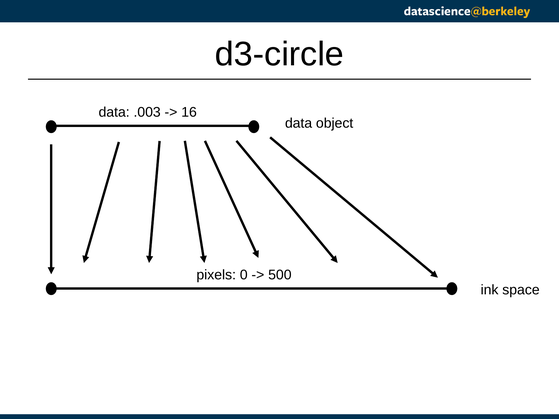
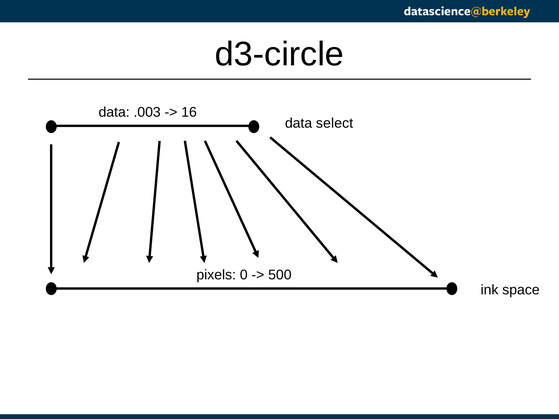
object: object -> select
